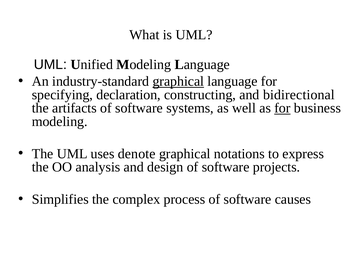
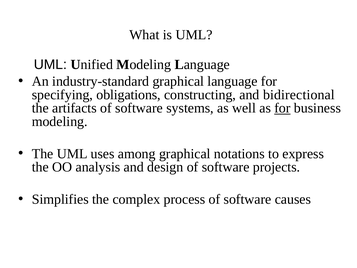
graphical at (178, 81) underline: present -> none
declaration: declaration -> obligations
denote: denote -> among
